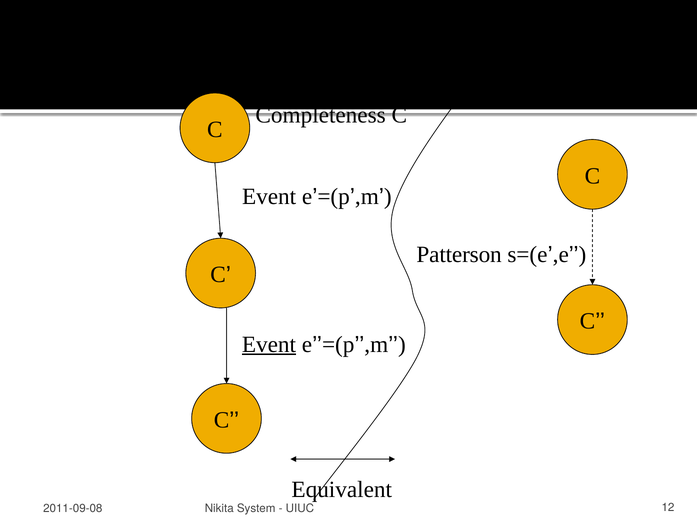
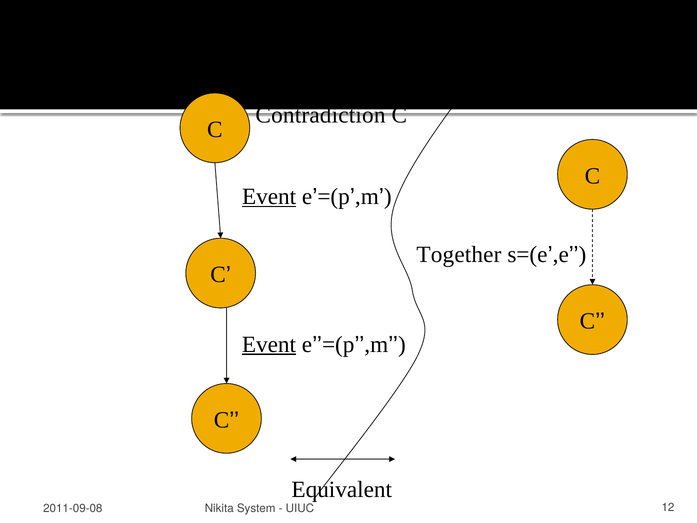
Completeness: Completeness -> Contradiction
Event at (269, 196) underline: none -> present
Patterson: Patterson -> Together
